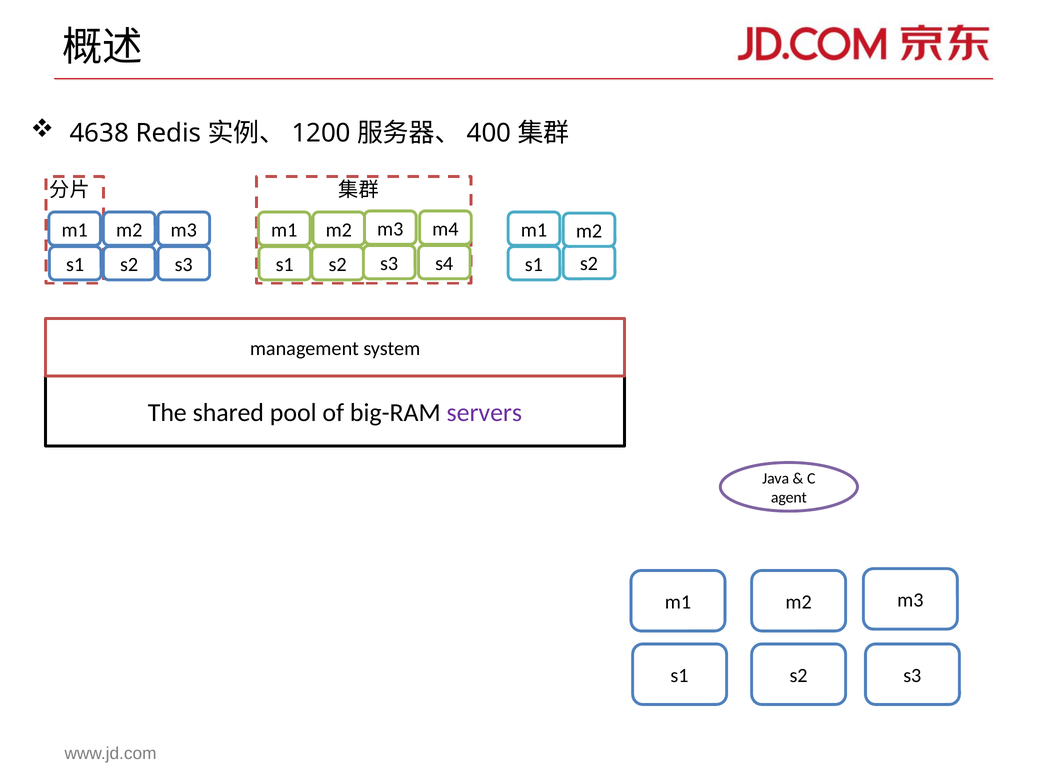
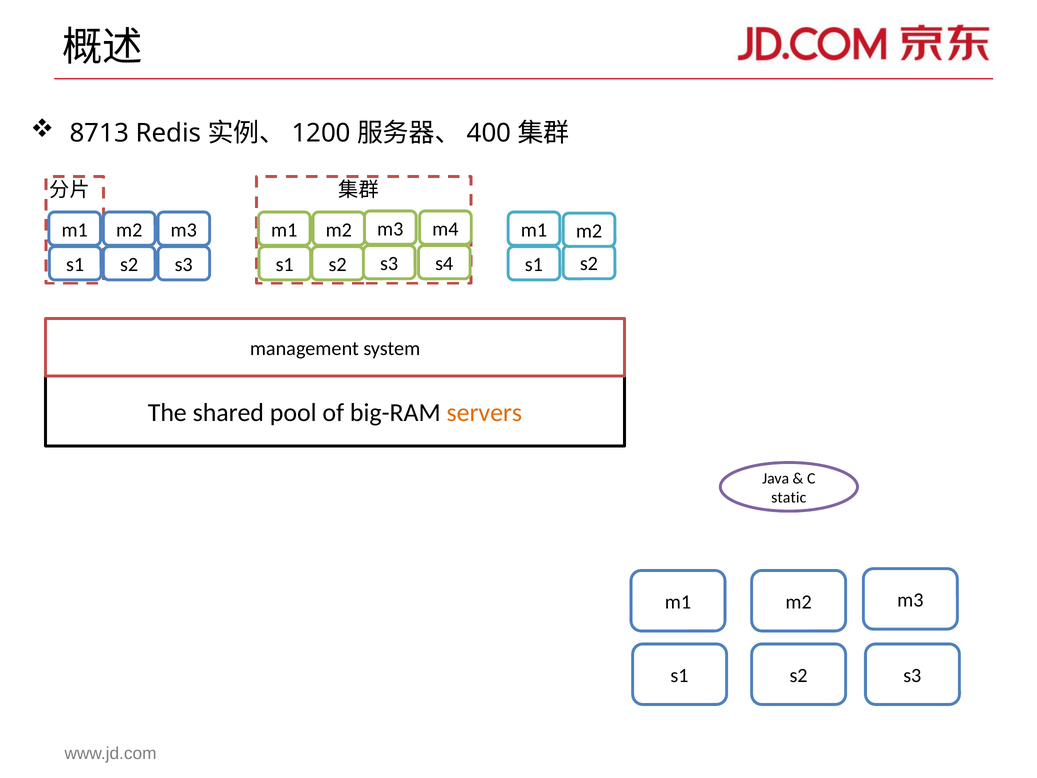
4638: 4638 -> 8713
servers colour: purple -> orange
agent: agent -> static
